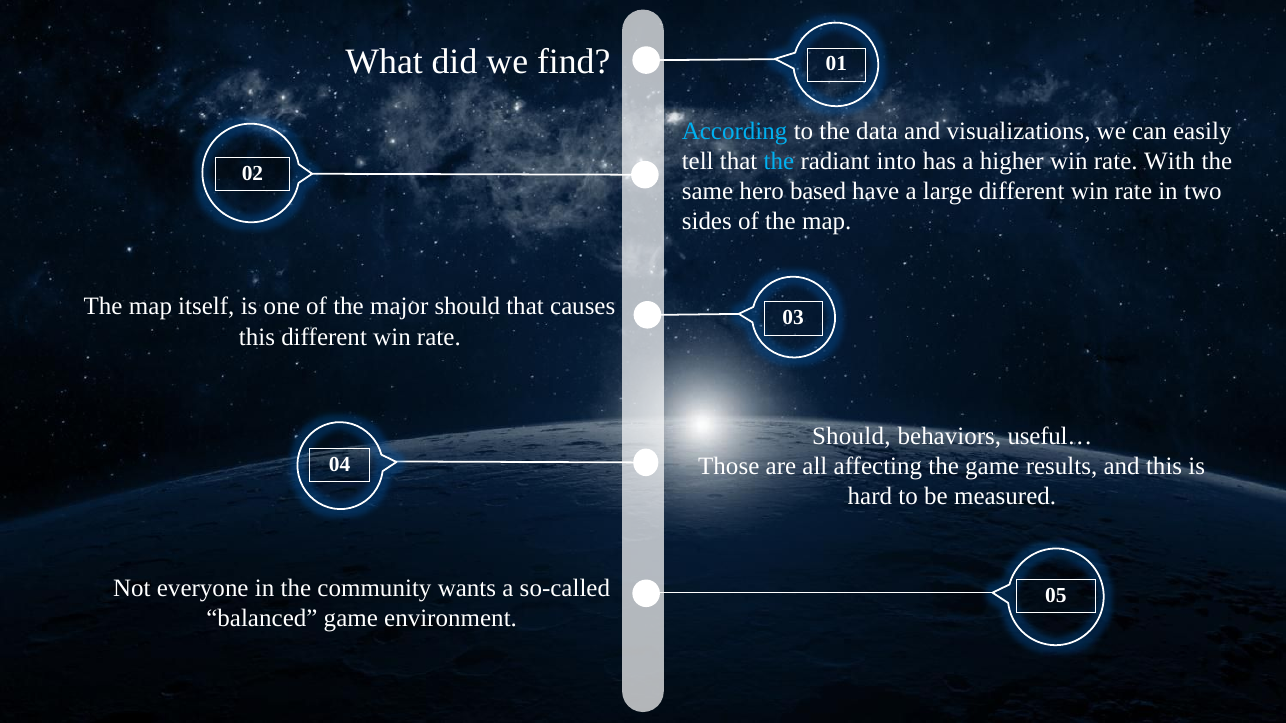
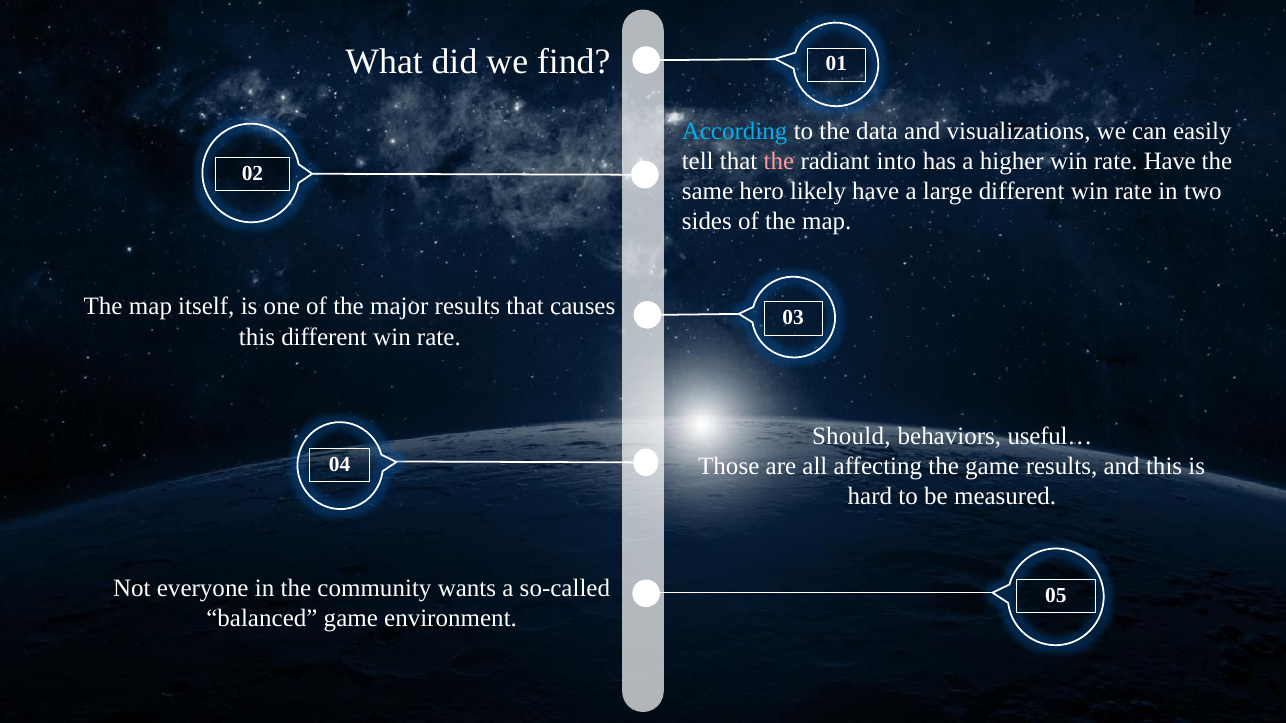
the at (779, 161) colour: light blue -> pink
rate With: With -> Have
based: based -> likely
major should: should -> results
